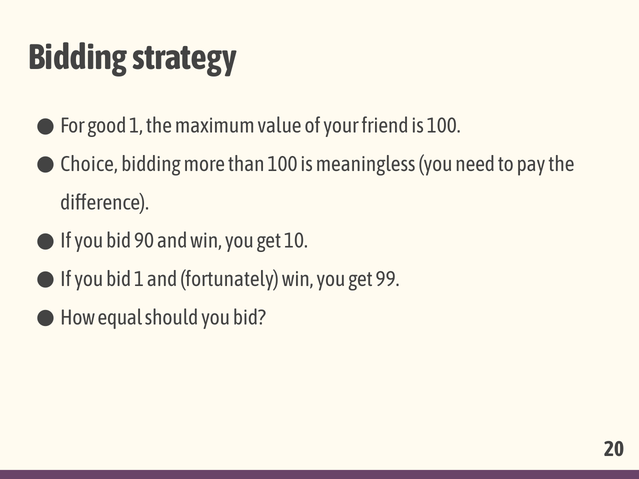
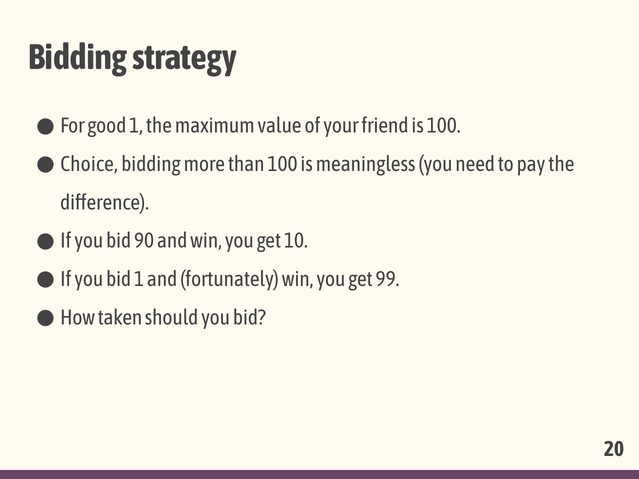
equal: equal -> taken
